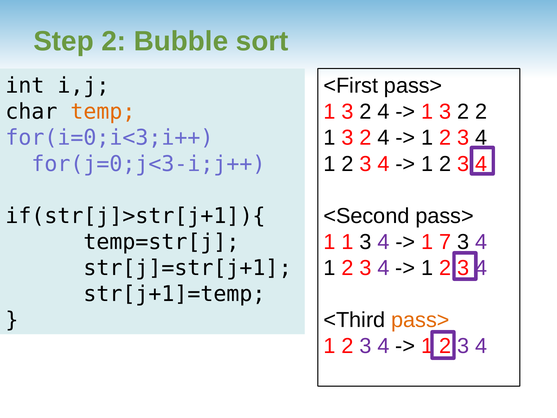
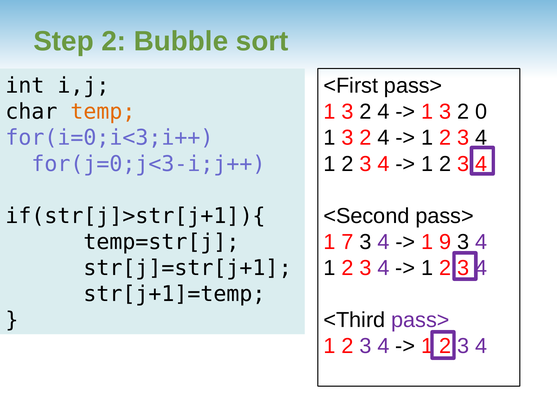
2 2: 2 -> 0
1 1: 1 -> 7
7: 7 -> 9
pass> at (420, 320) colour: orange -> purple
